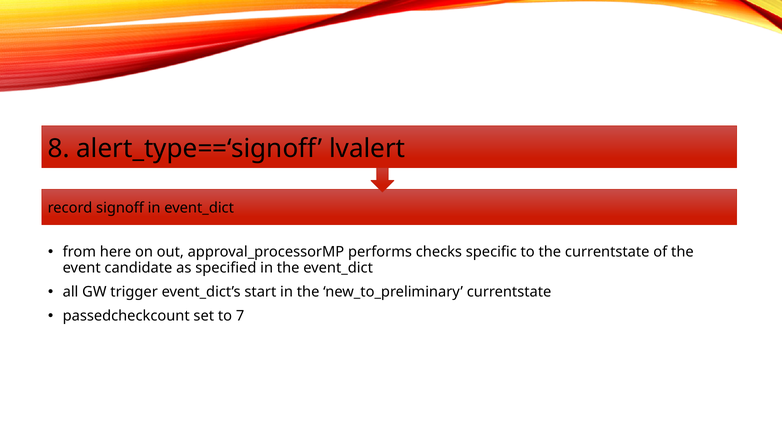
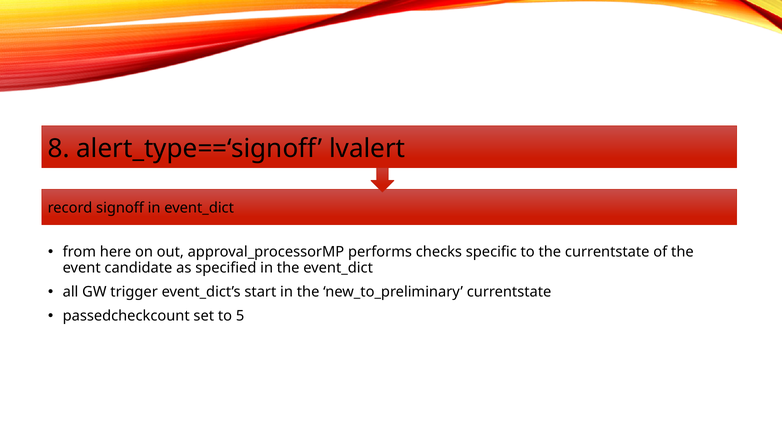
7: 7 -> 5
